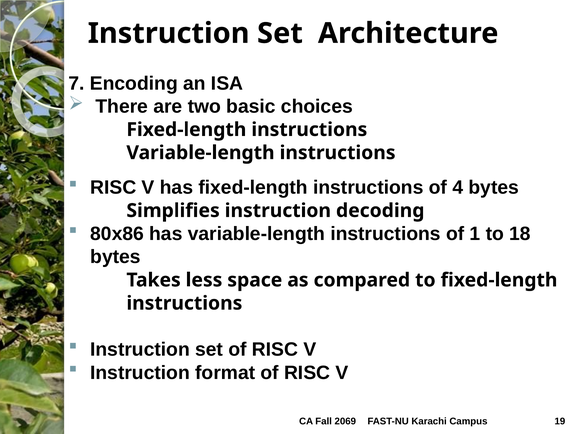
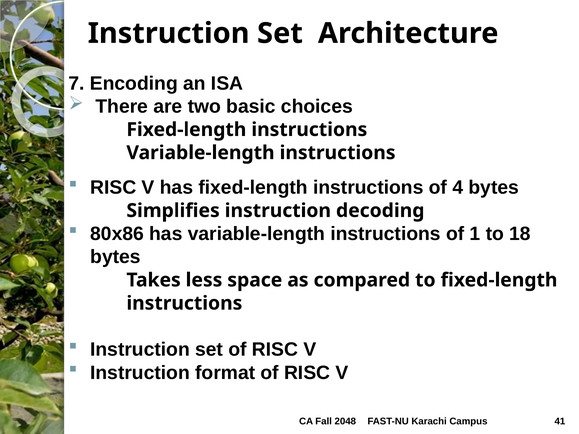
2069: 2069 -> 2048
19: 19 -> 41
